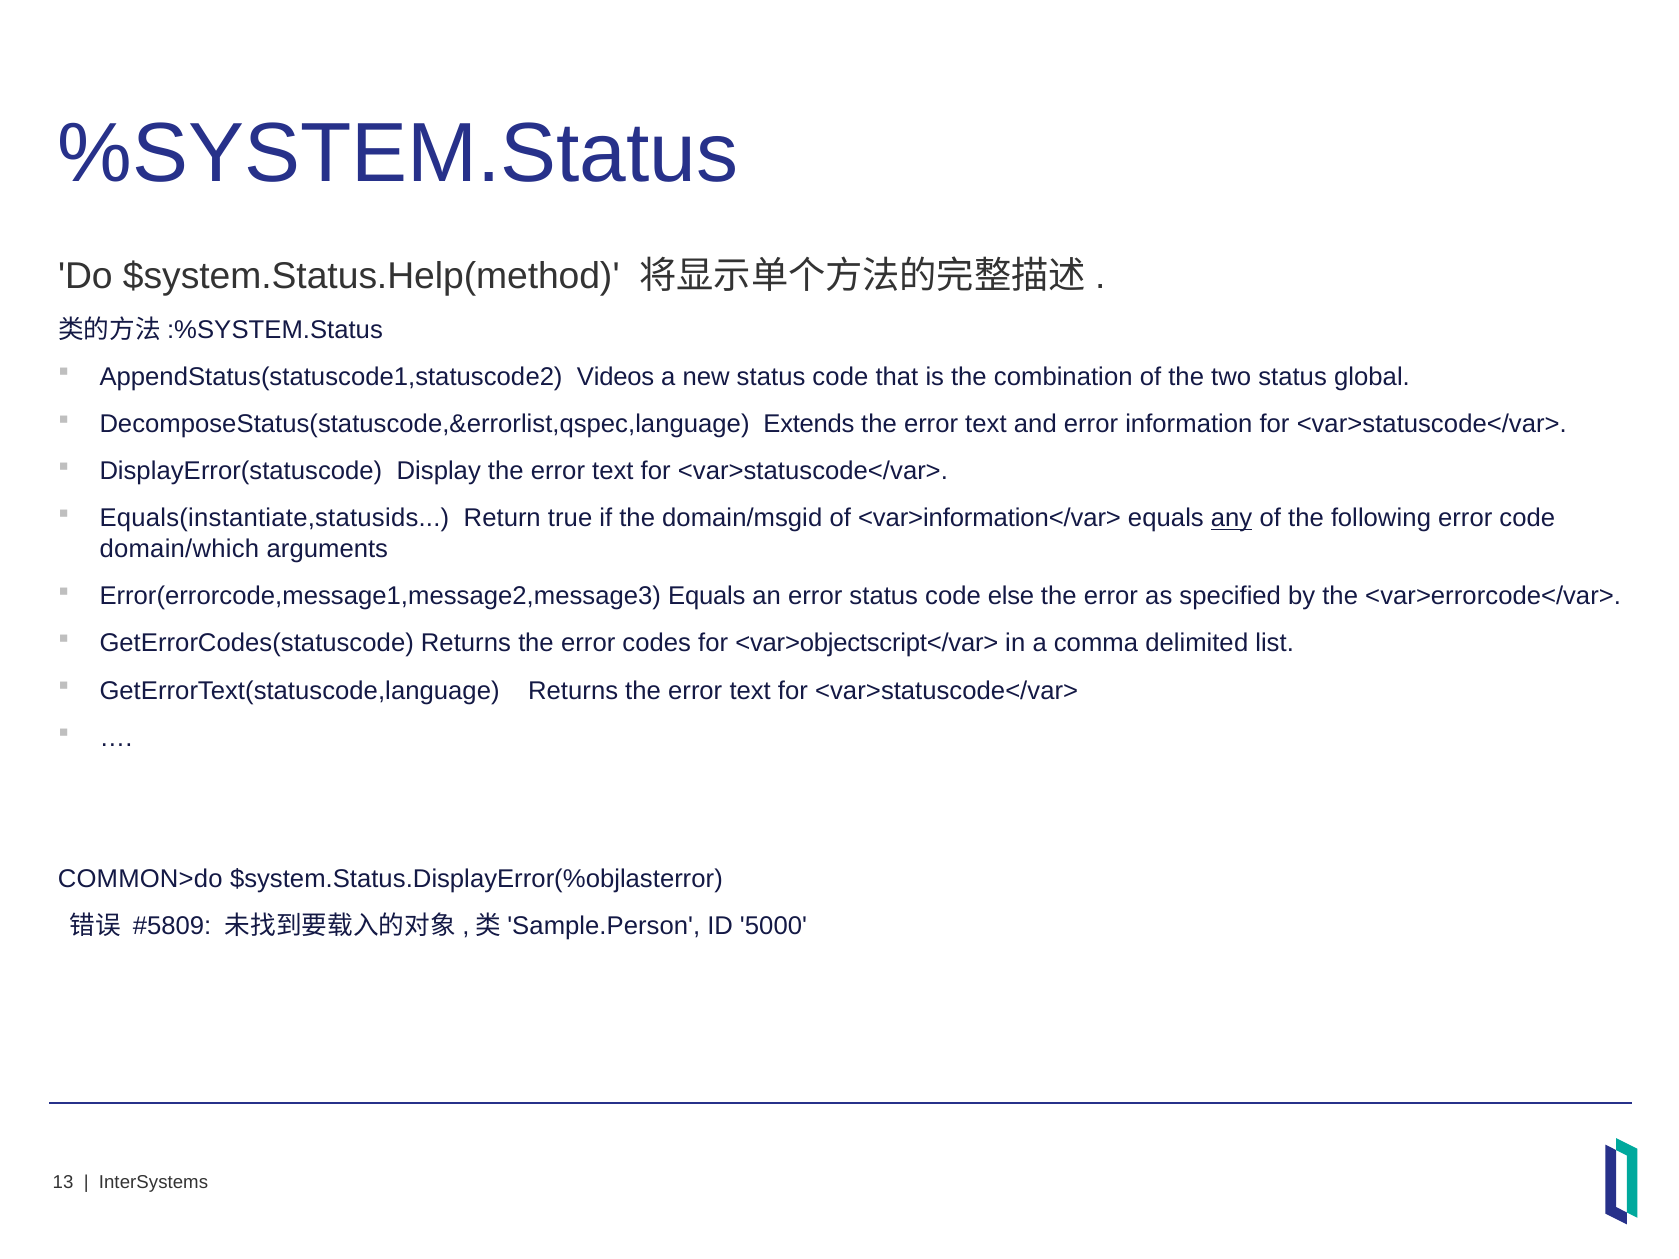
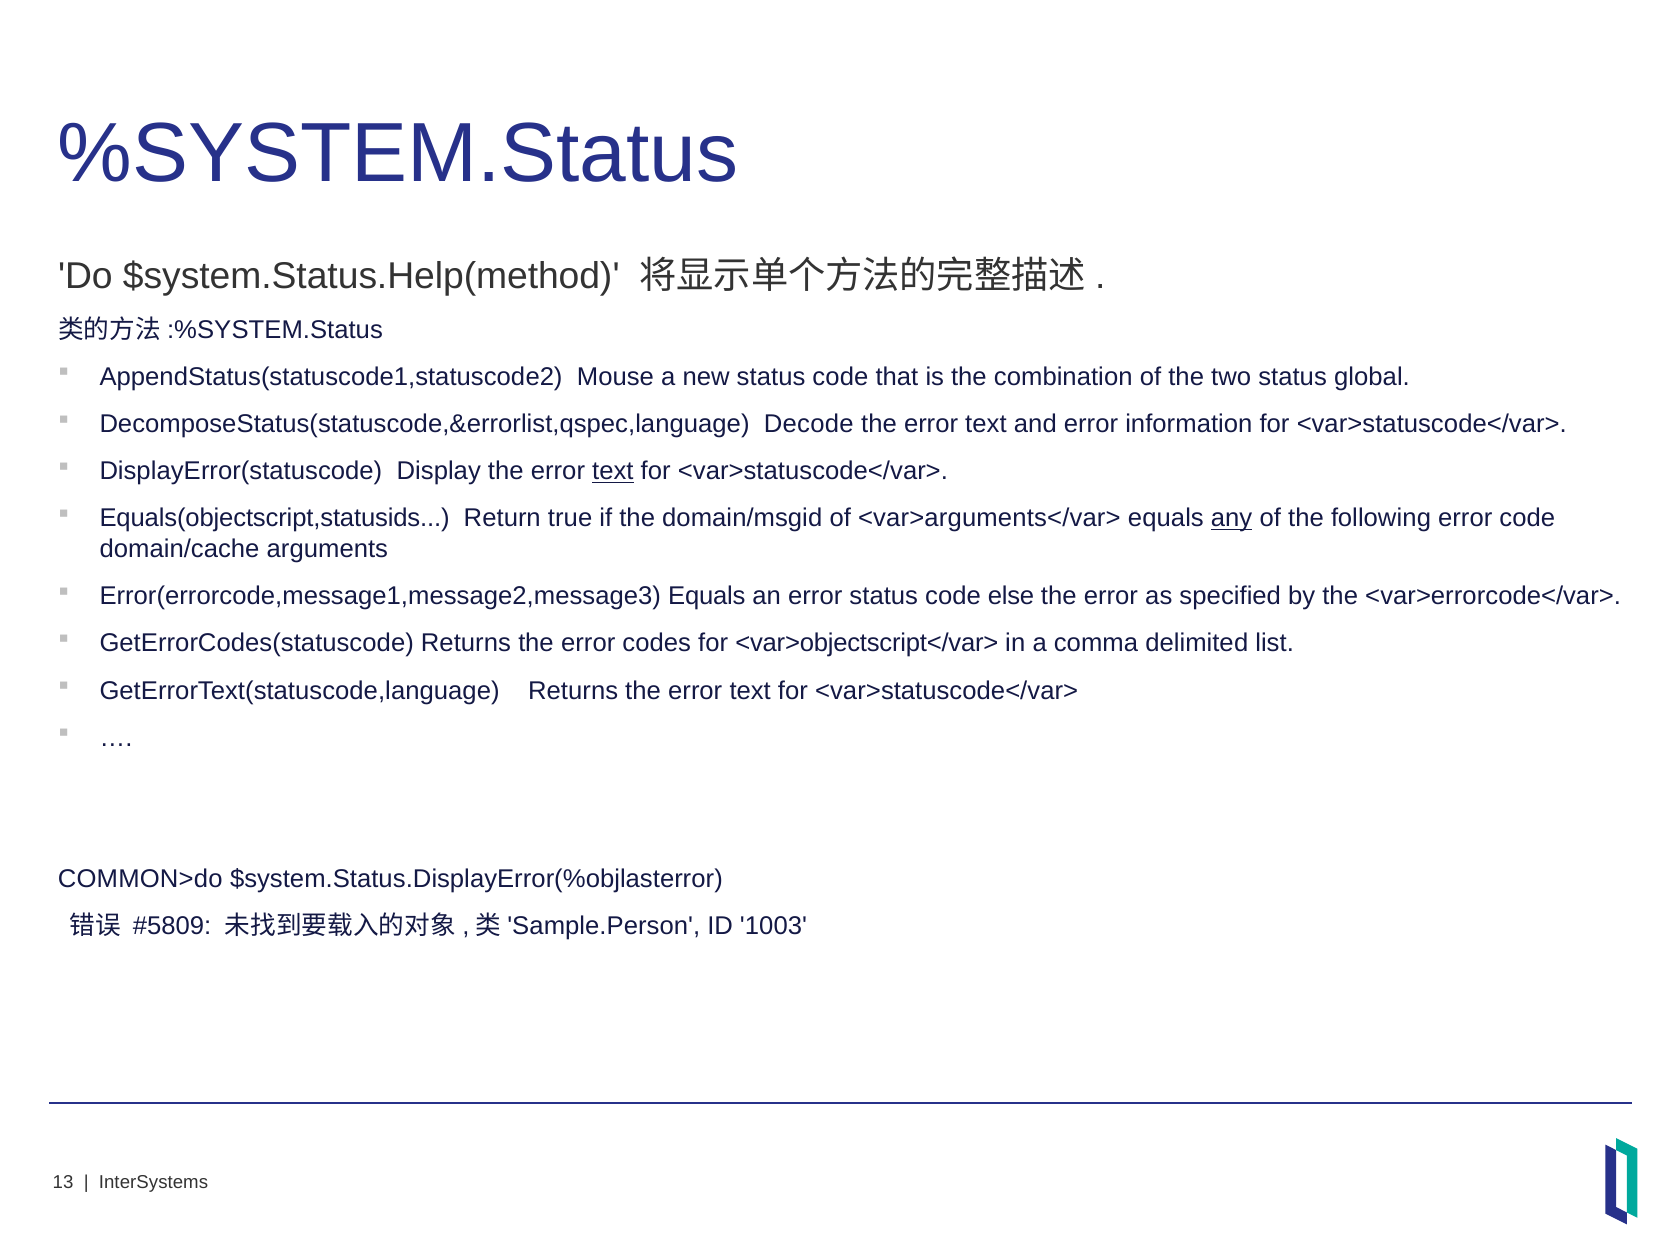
Videos: Videos -> Mouse
Extends: Extends -> Decode
text at (613, 471) underline: none -> present
Equals(instantiate,statusids: Equals(instantiate,statusids -> Equals(objectscript,statusids
<var>information</var>: <var>information</var> -> <var>arguments</var>
domain/which: domain/which -> domain/cache
5000: 5000 -> 1003
